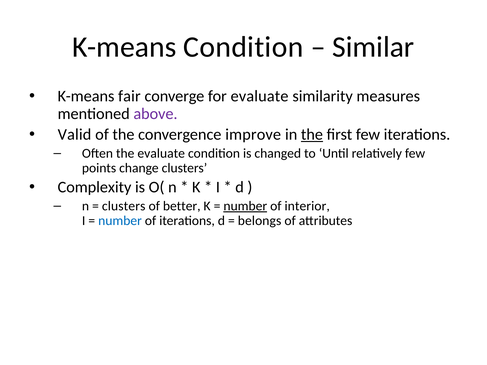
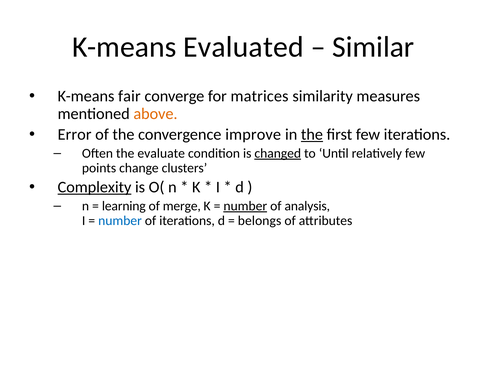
K-means Condition: Condition -> Evaluated
for evaluate: evaluate -> matrices
above colour: purple -> orange
Valid: Valid -> Error
changed underline: none -> present
Complexity underline: none -> present
clusters at (124, 206): clusters -> learning
better: better -> merge
interior: interior -> analysis
